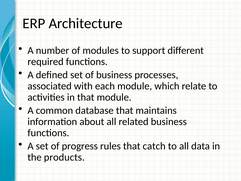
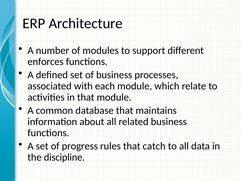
required: required -> enforces
products: products -> discipline
